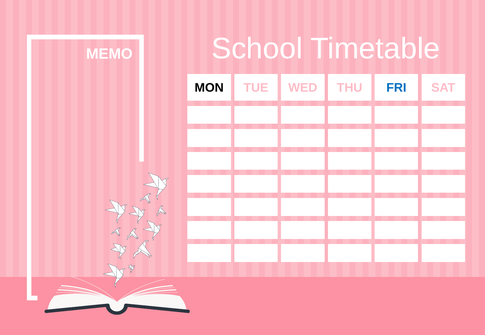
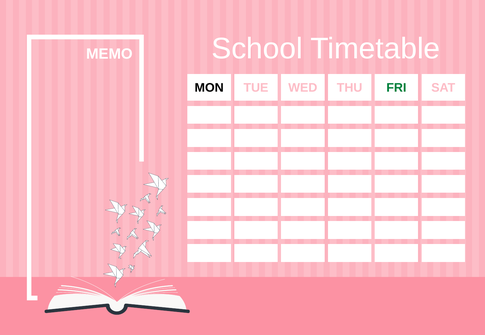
FRI colour: blue -> green
